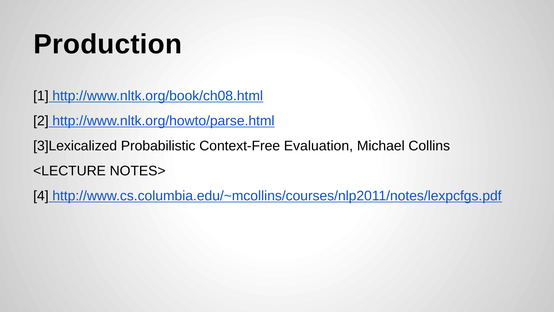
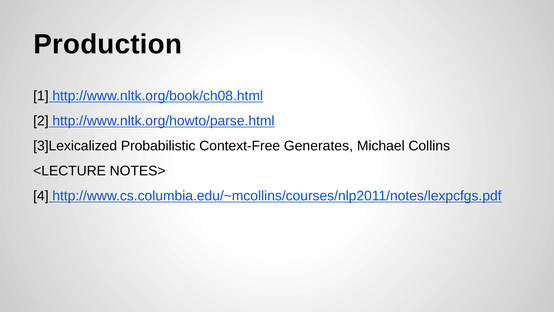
Evaluation: Evaluation -> Generates
